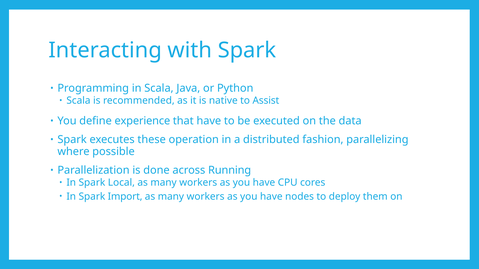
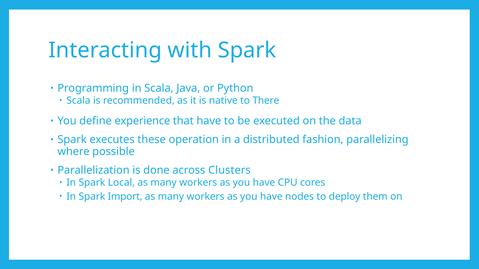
Assist: Assist -> There
Running: Running -> Clusters
